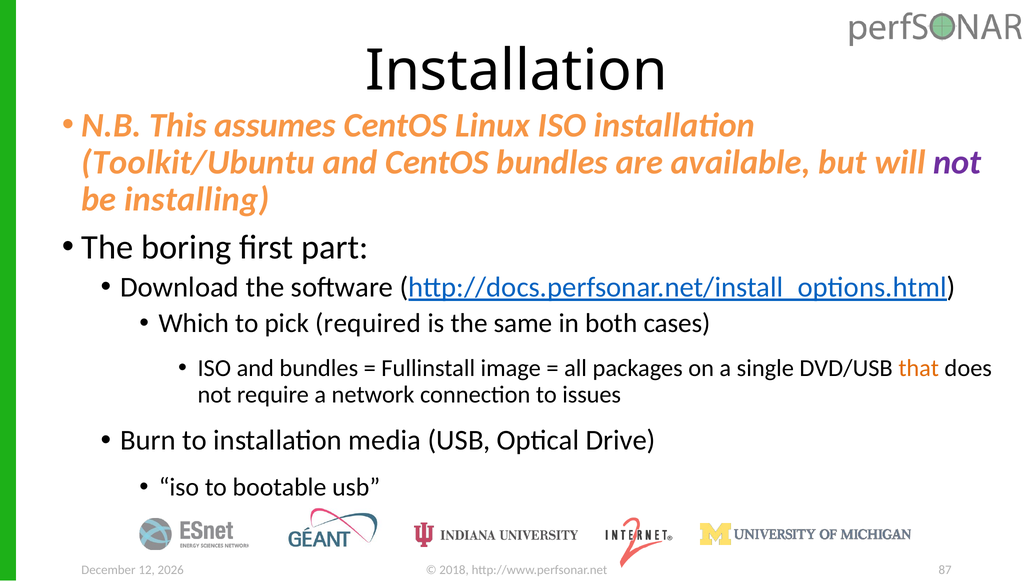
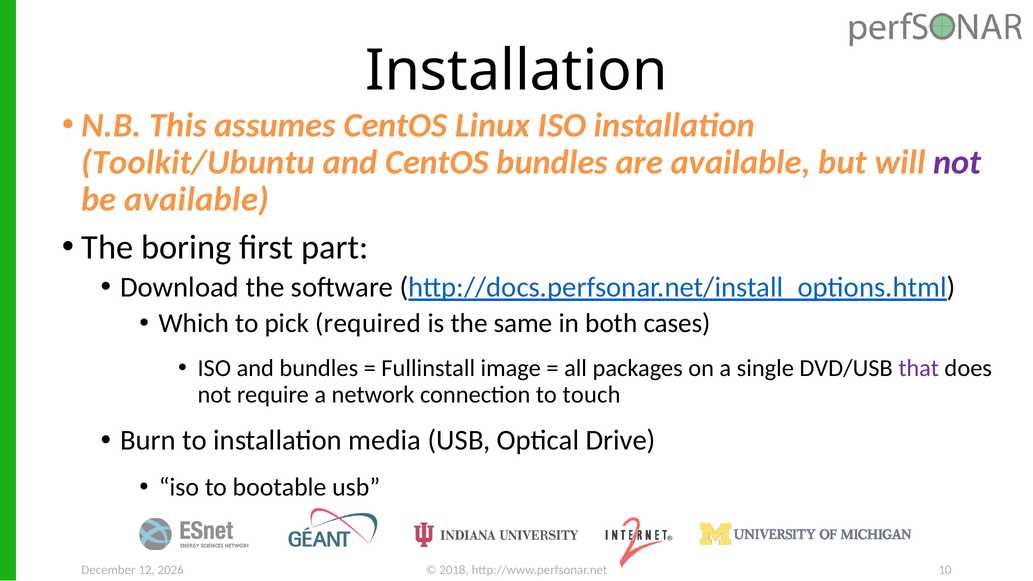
be installing: installing -> available
that colour: orange -> purple
issues: issues -> touch
87: 87 -> 10
